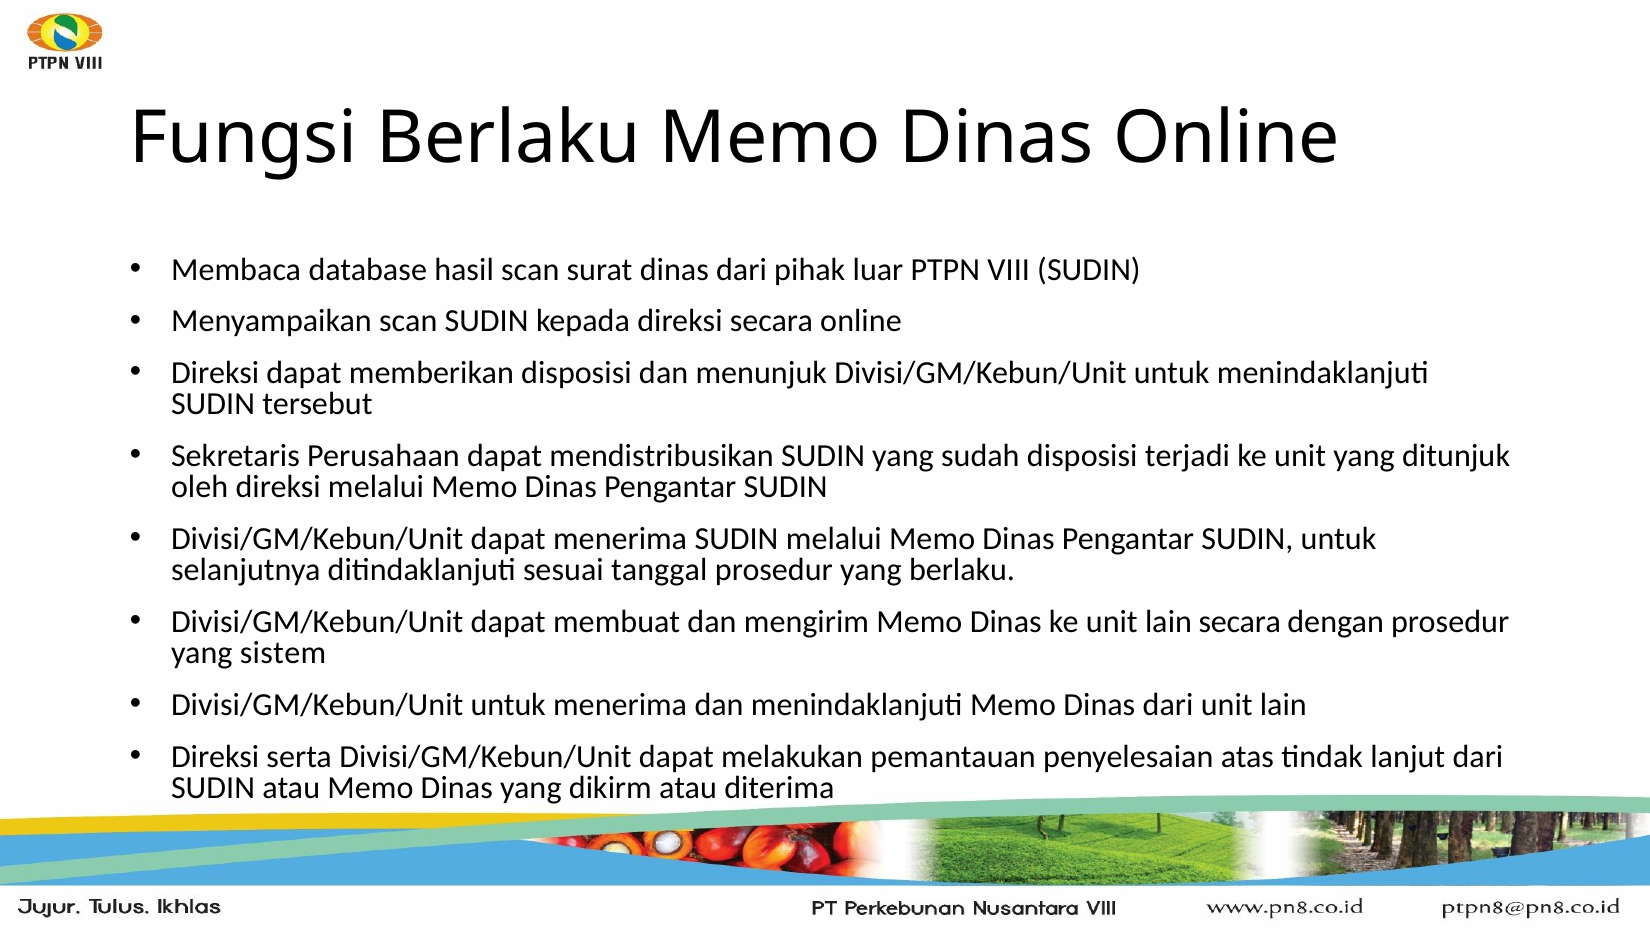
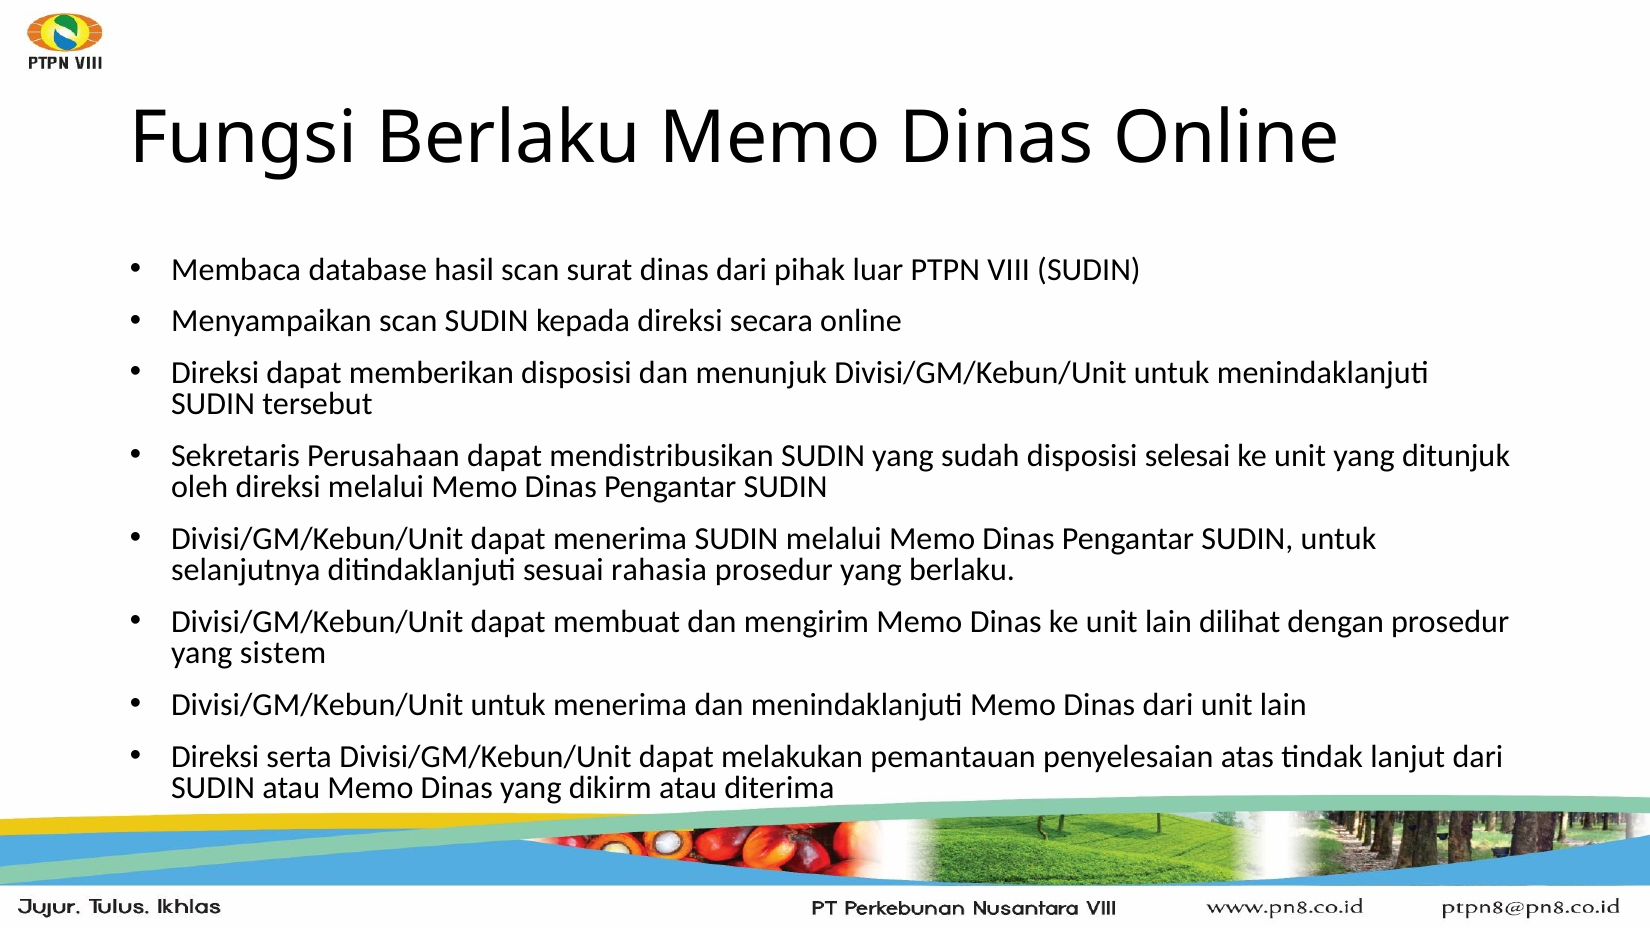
terjadi: terjadi -> selesai
tanggal: tanggal -> rahasia
lain secara: secara -> dilihat
